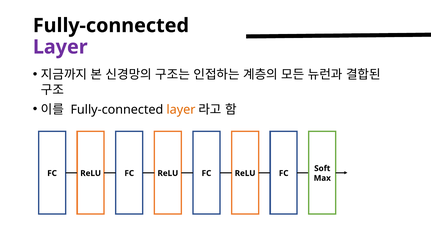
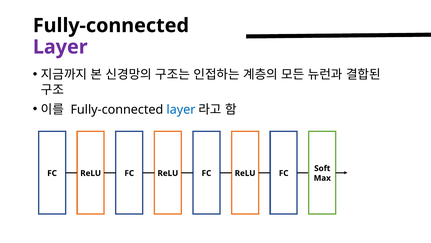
layer at (181, 109) colour: orange -> blue
